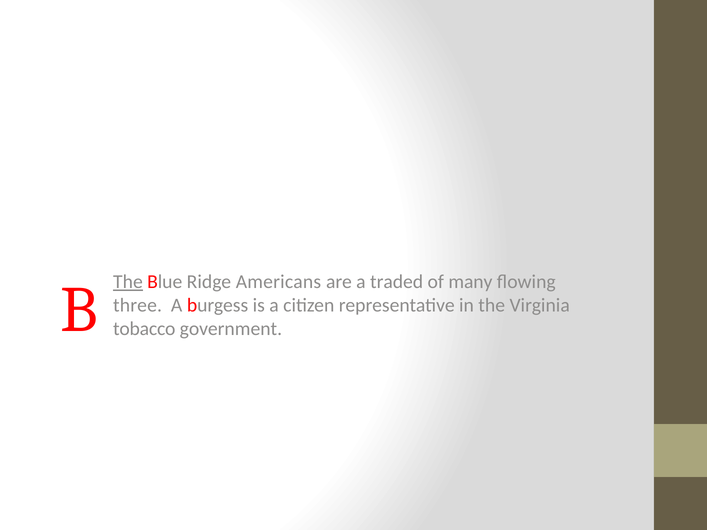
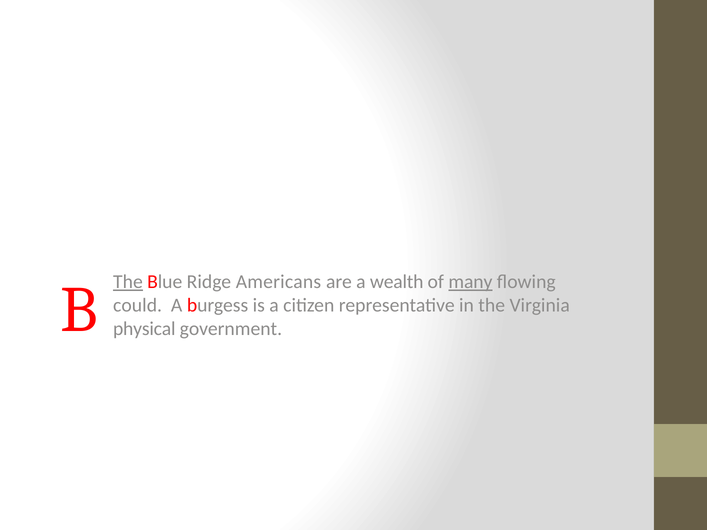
traded: traded -> wealth
many underline: none -> present
three: three -> could
tobacco: tobacco -> physical
